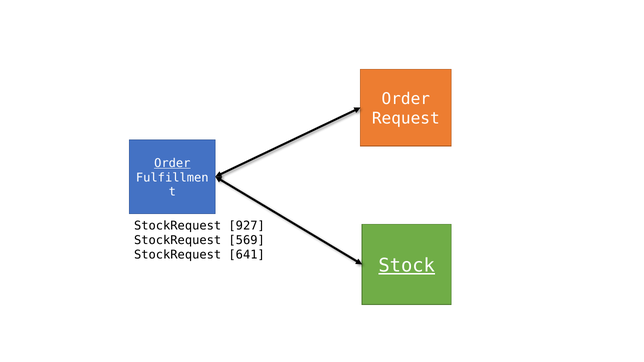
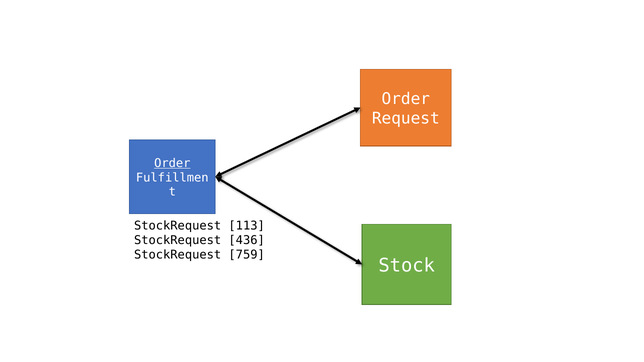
927: 927 -> 113
569: 569 -> 436
641: 641 -> 759
Stock underline: present -> none
